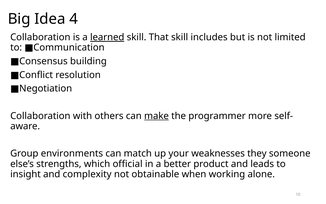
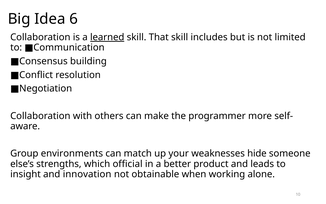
4: 4 -> 6
make underline: present -> none
they: they -> hide
complexity: complexity -> innovation
